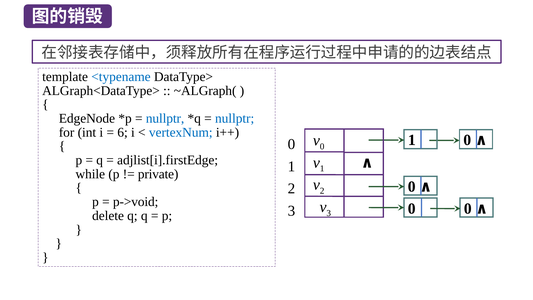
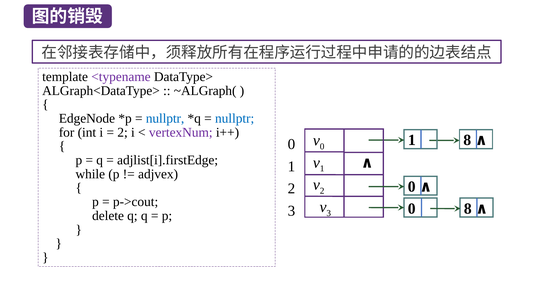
<typename colour: blue -> purple
6 at (123, 132): 6 -> 2
vertexNum colour: blue -> purple
1 0: 0 -> 8
private: private -> adjvex
p->void: p->void -> p->cout
0 0: 0 -> 8
